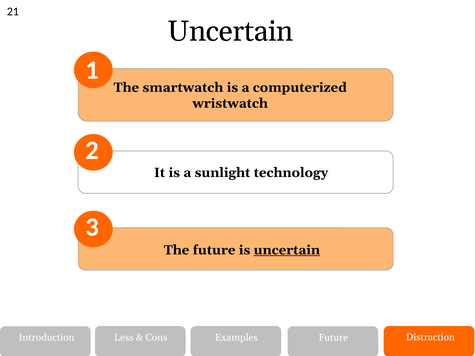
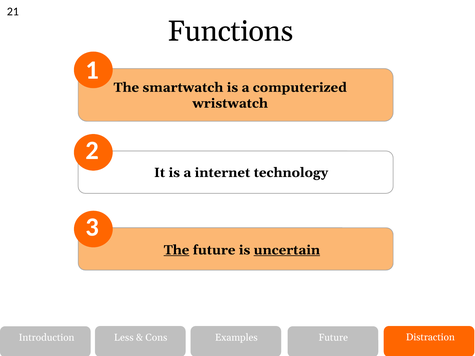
Uncertain at (230, 31): Uncertain -> Functions
sunlight: sunlight -> internet
The at (177, 250) underline: none -> present
